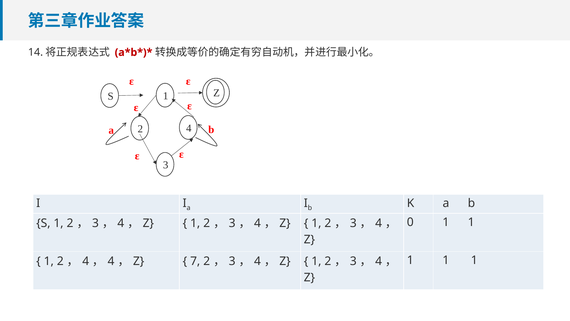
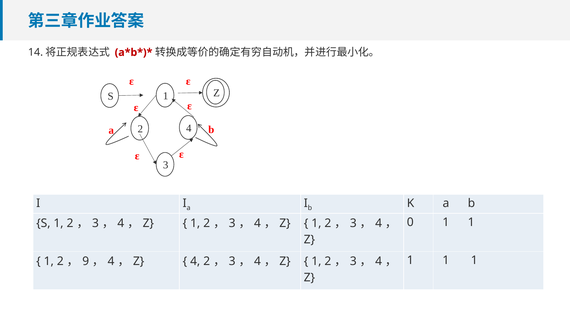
4 at (86, 261): 4 -> 9
7 at (195, 261): 7 -> 4
